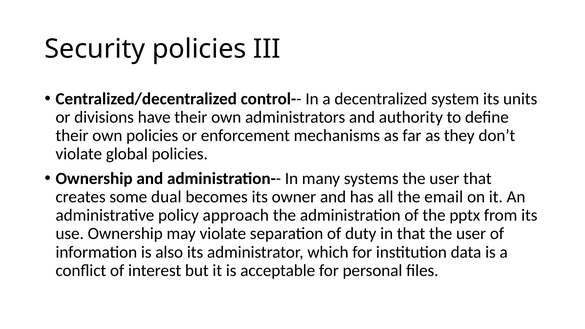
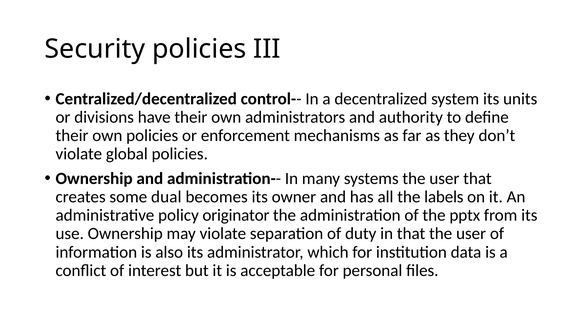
email: email -> labels
approach: approach -> originator
